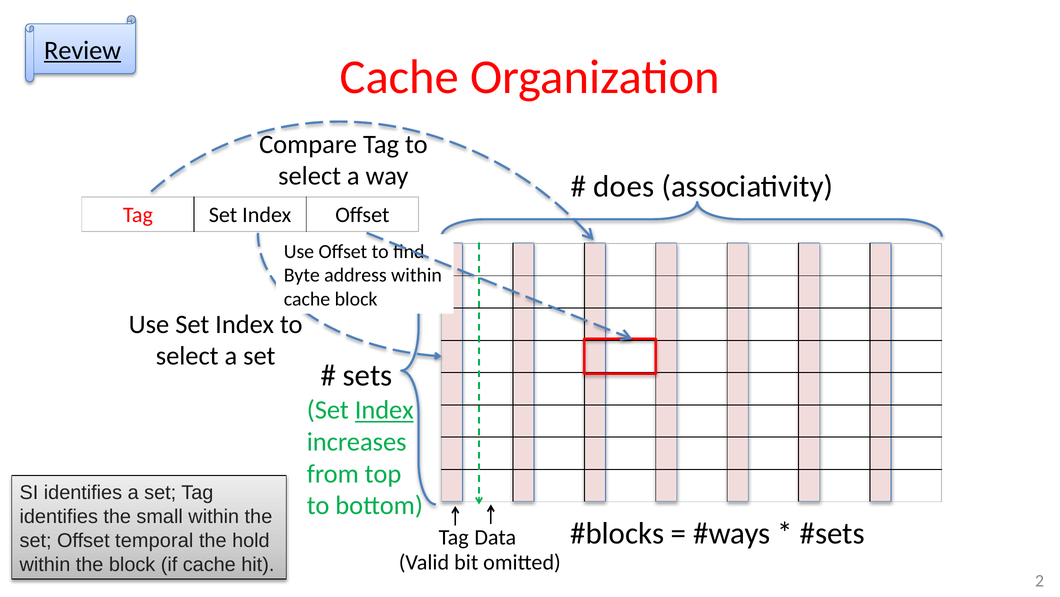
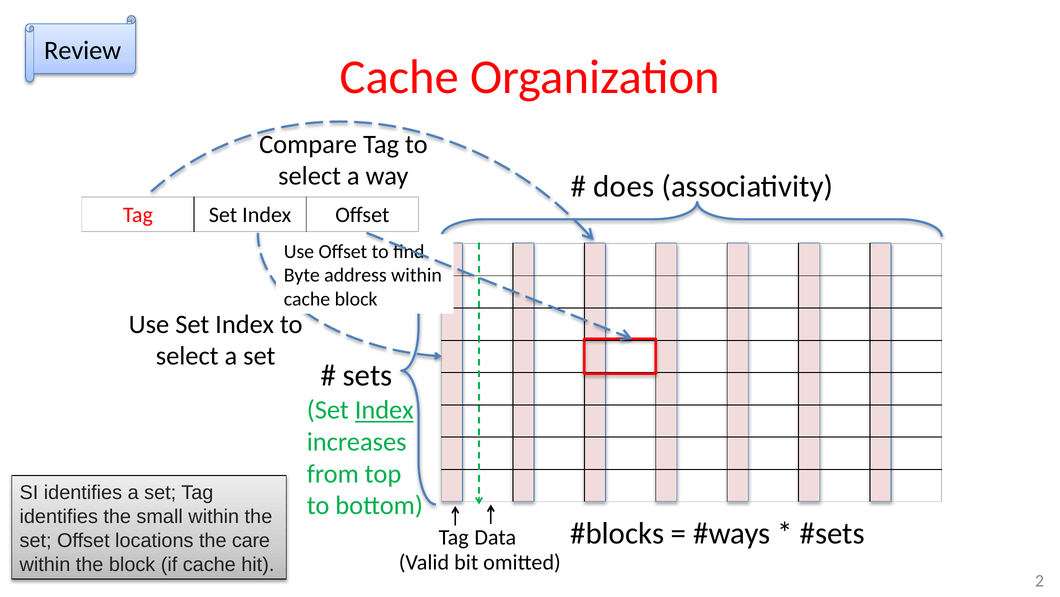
Review underline: present -> none
temporal: temporal -> locations
hold: hold -> care
